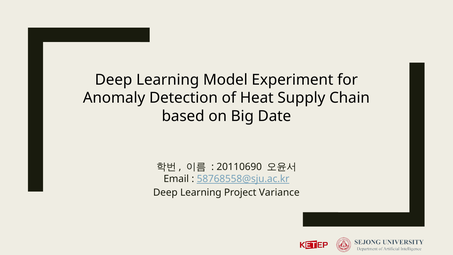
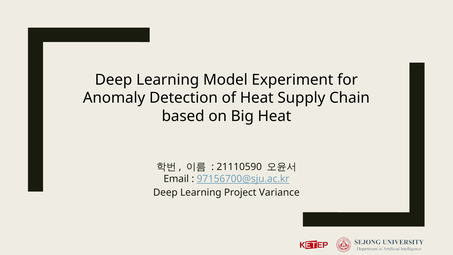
Big Date: Date -> Heat
20110690: 20110690 -> 21110590
58768558@sju.ac.kr: 58768558@sju.ac.kr -> 97156700@sju.ac.kr
